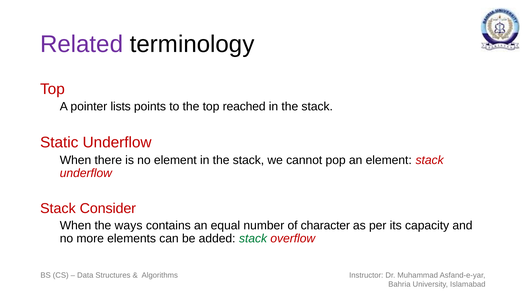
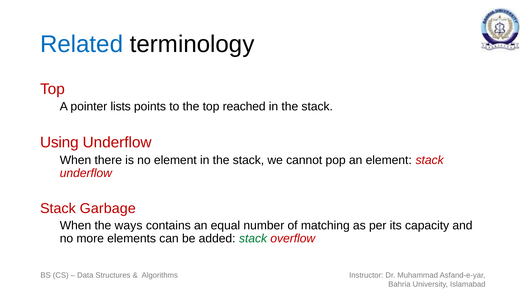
Related colour: purple -> blue
Static: Static -> Using
Consider: Consider -> Garbage
character: character -> matching
